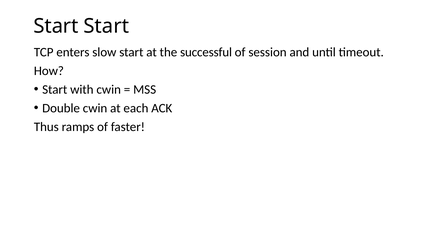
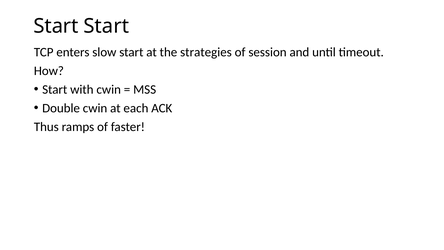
successful: successful -> strategies
